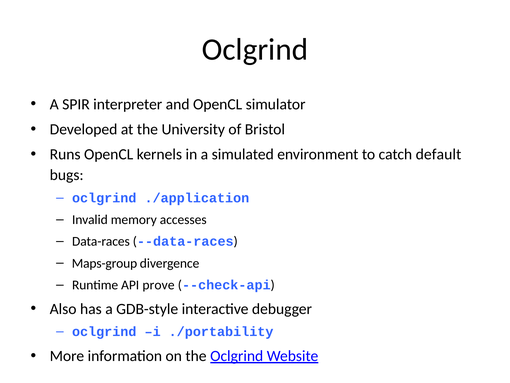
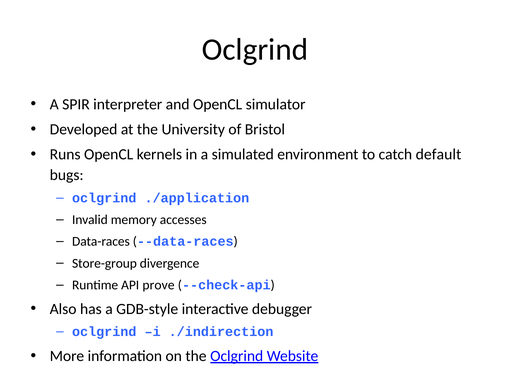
Maps-group: Maps-group -> Store-group
./portability: ./portability -> ./indirection
